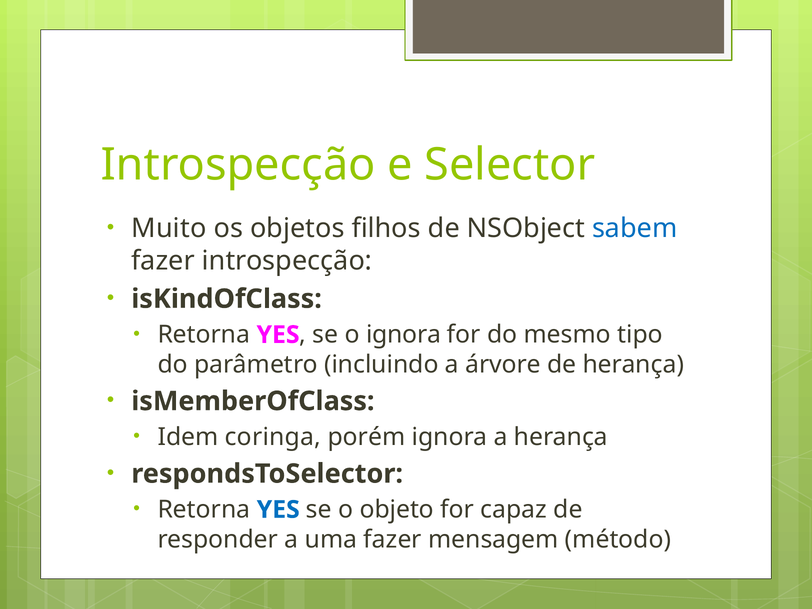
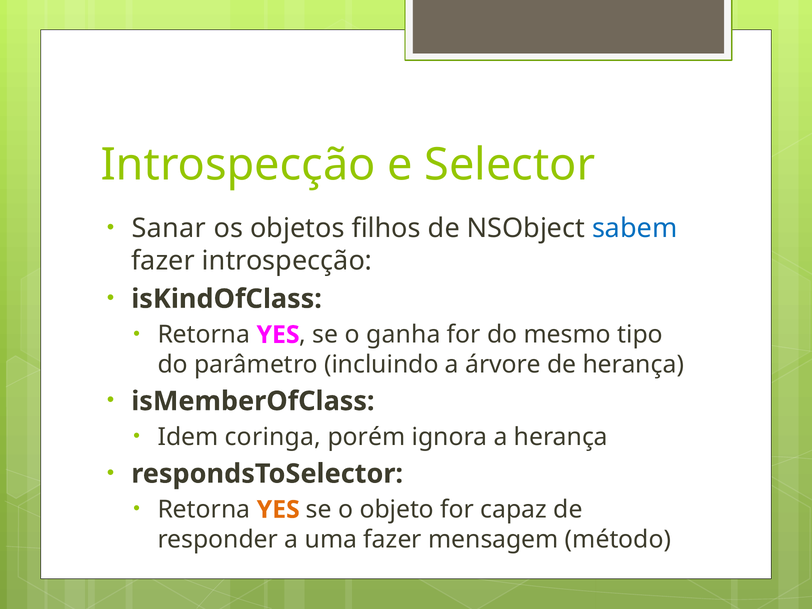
Muito: Muito -> Sanar
o ignora: ignora -> ganha
YES at (278, 510) colour: blue -> orange
